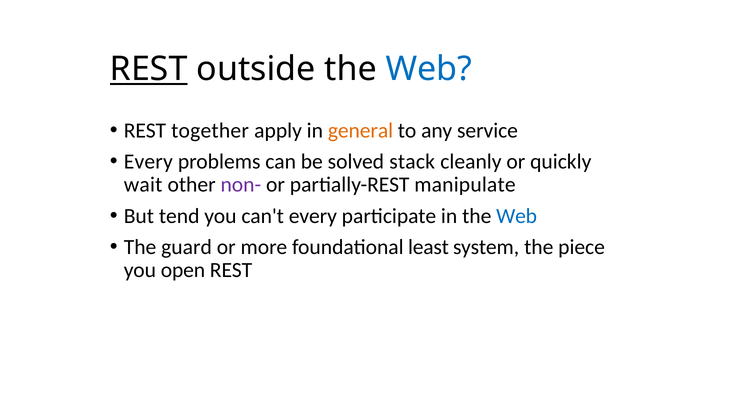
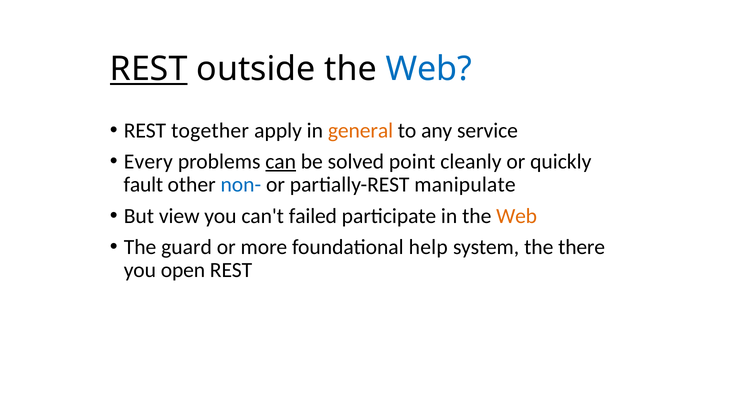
can underline: none -> present
stack: stack -> point
wait: wait -> fault
non- colour: purple -> blue
tend: tend -> view
can't every: every -> failed
Web at (517, 216) colour: blue -> orange
least: least -> help
piece: piece -> there
